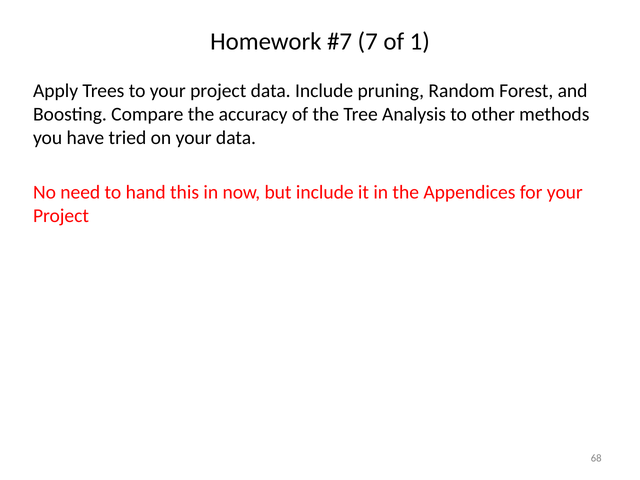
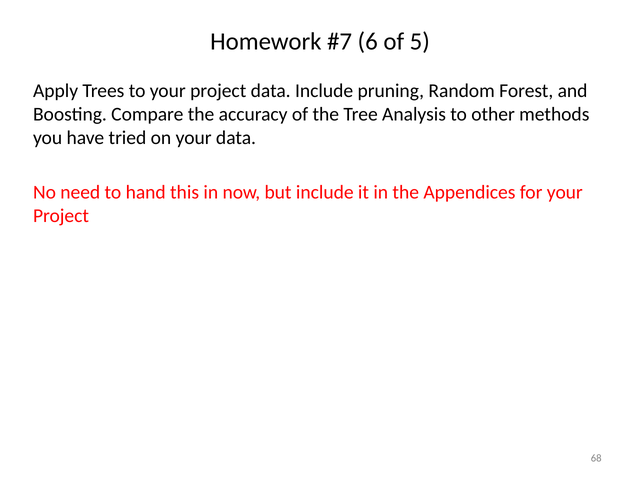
7: 7 -> 6
1: 1 -> 5
